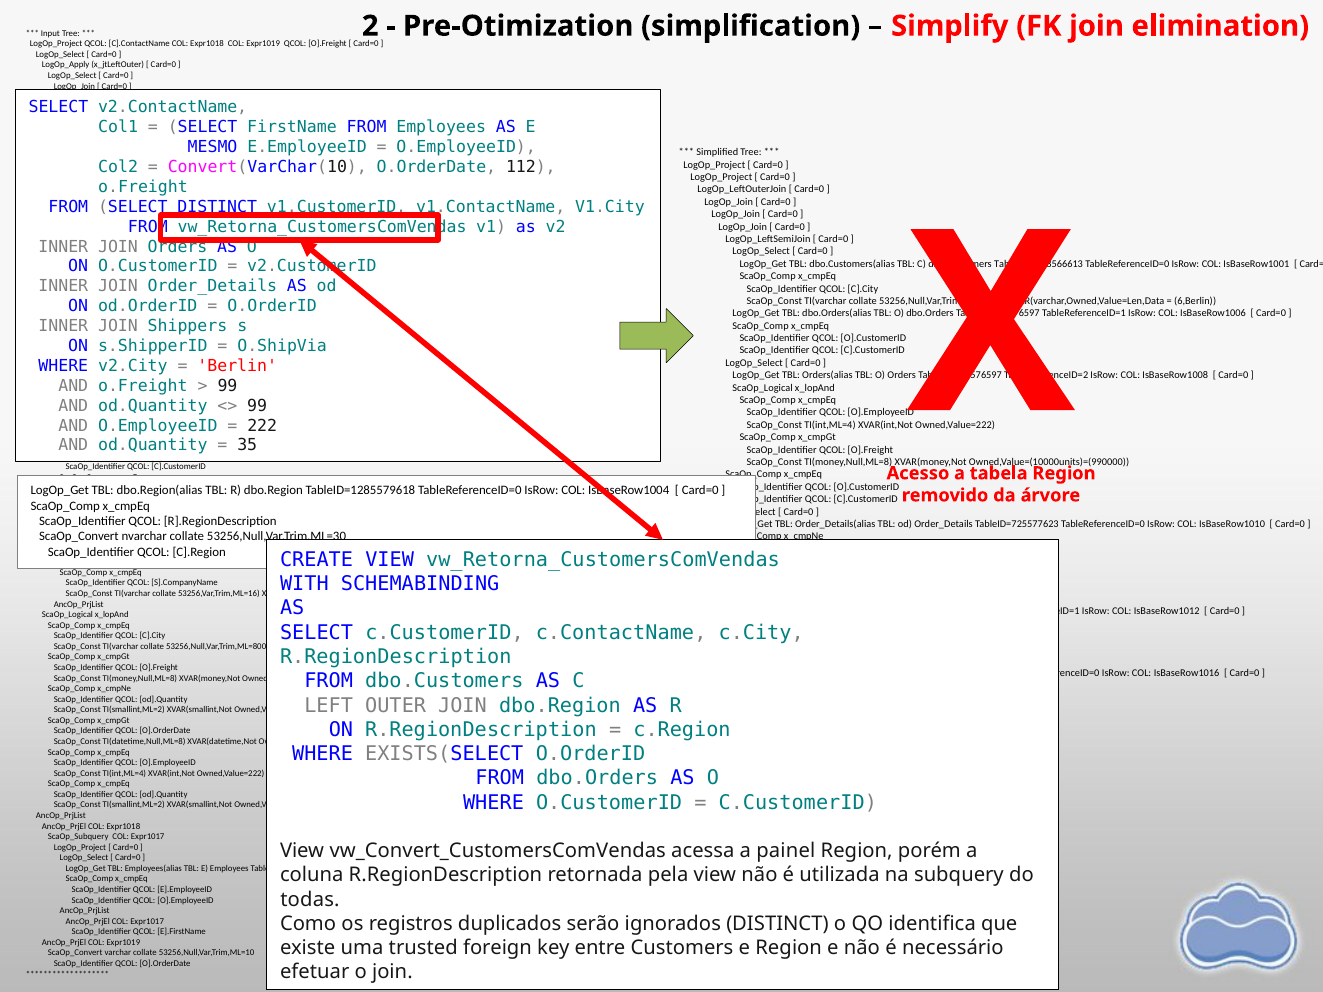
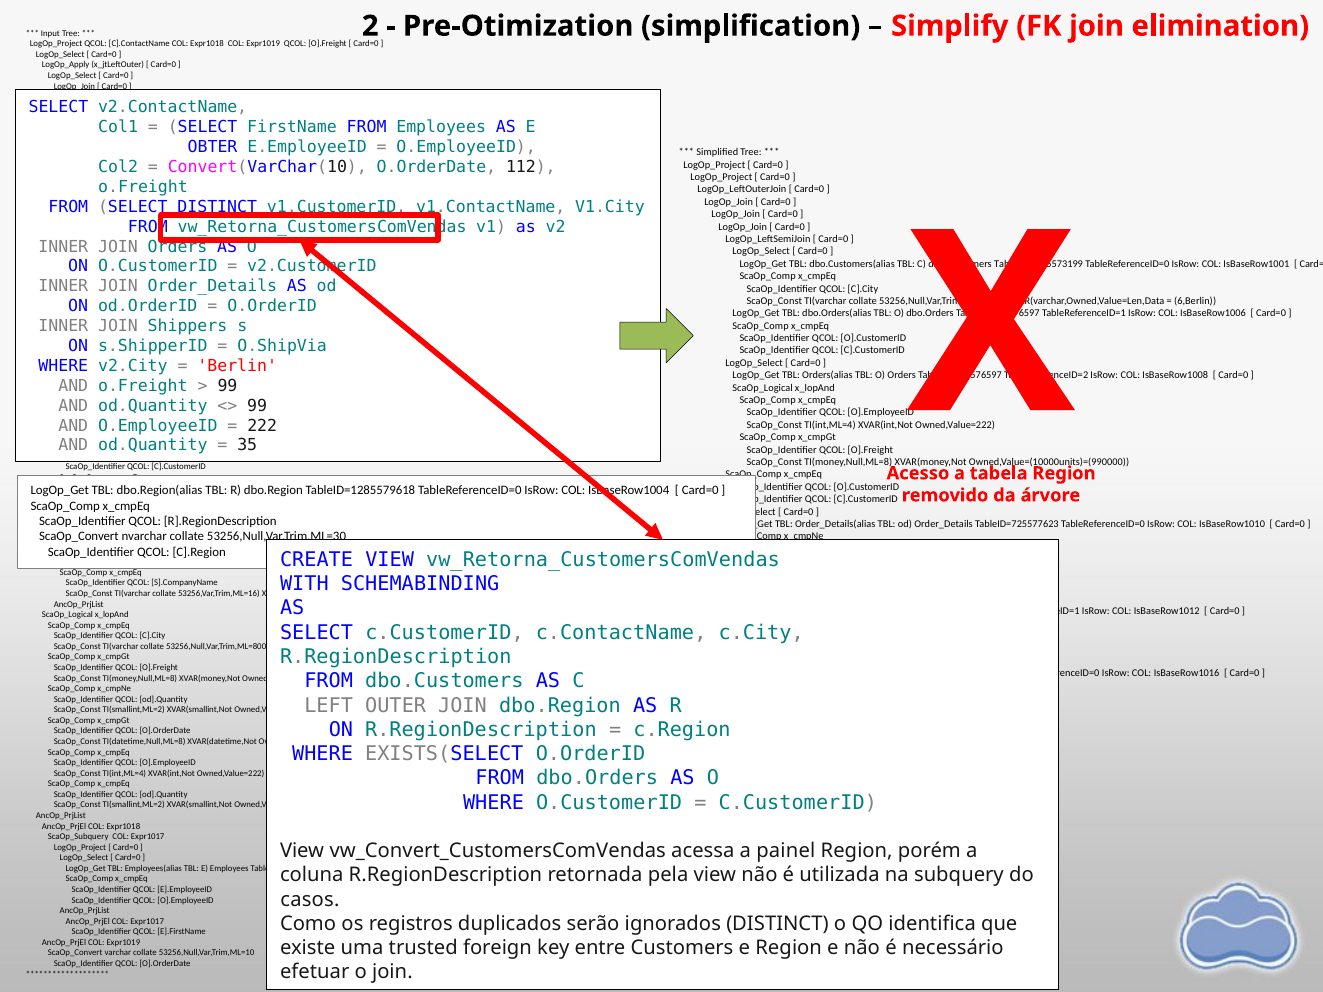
MESMO: MESMO -> OBTER
TableID=5688566613: TableID=5688566613 -> TableID=3005573199
todas: todas -> casos
